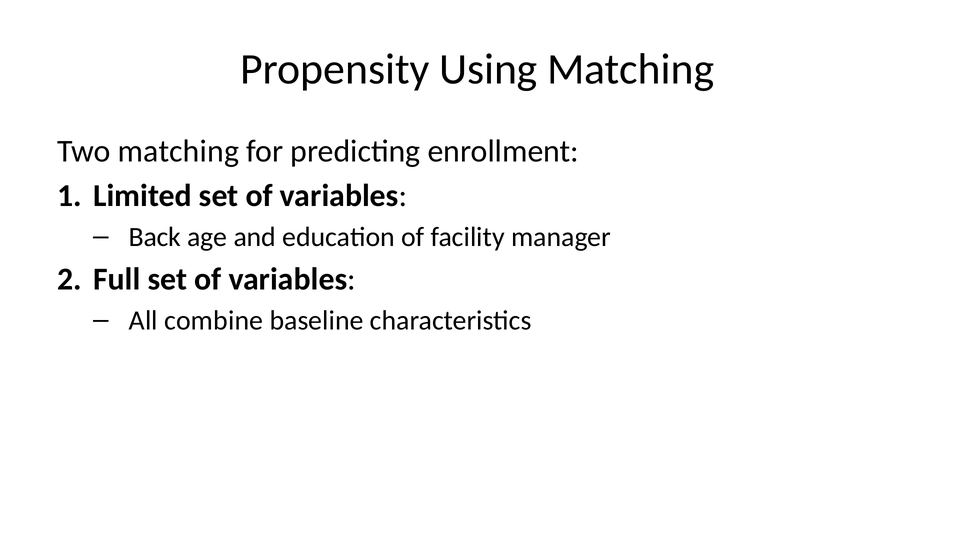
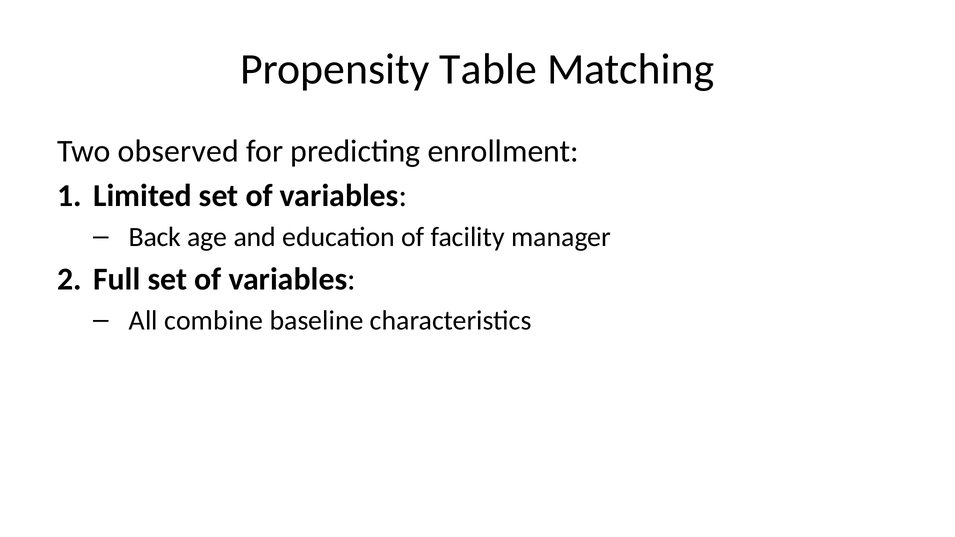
Using: Using -> Table
Two matching: matching -> observed
